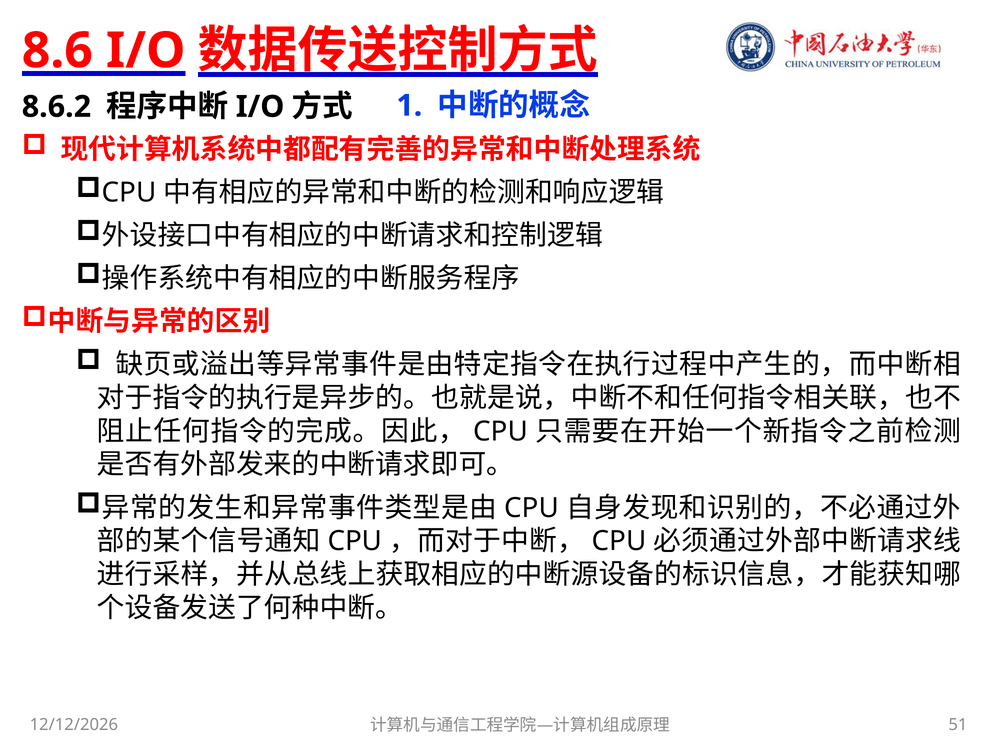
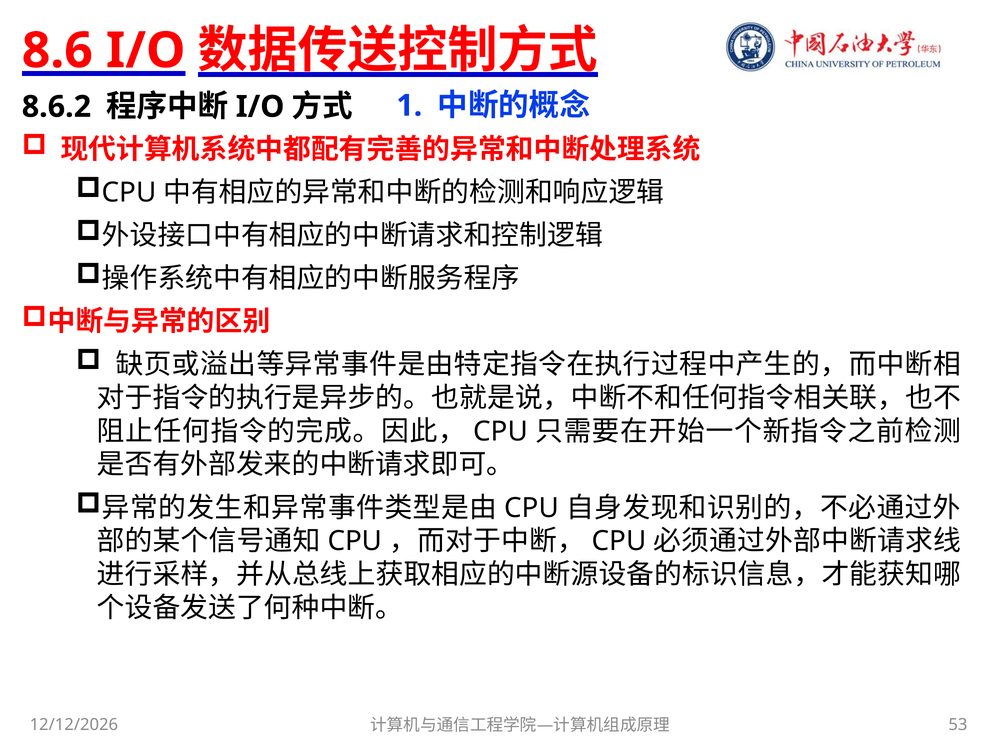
51: 51 -> 53
